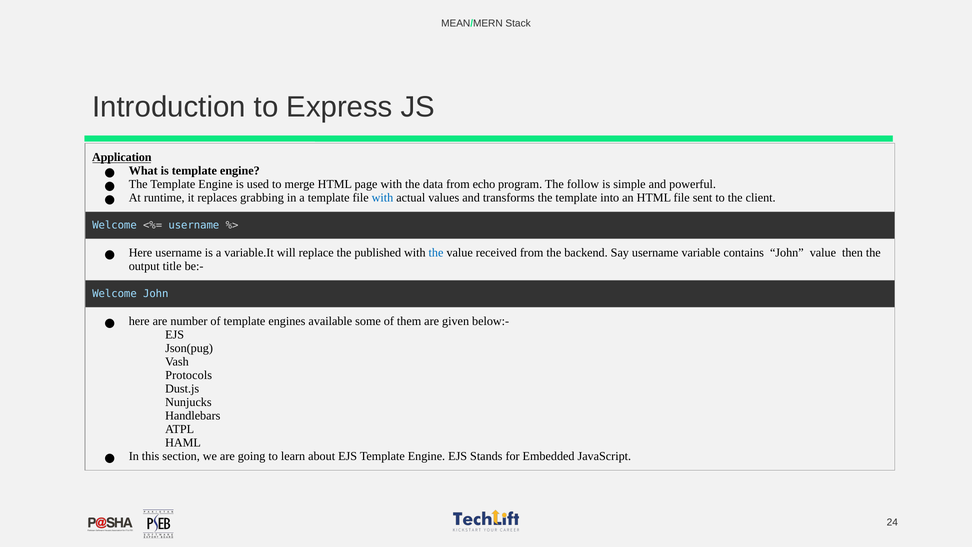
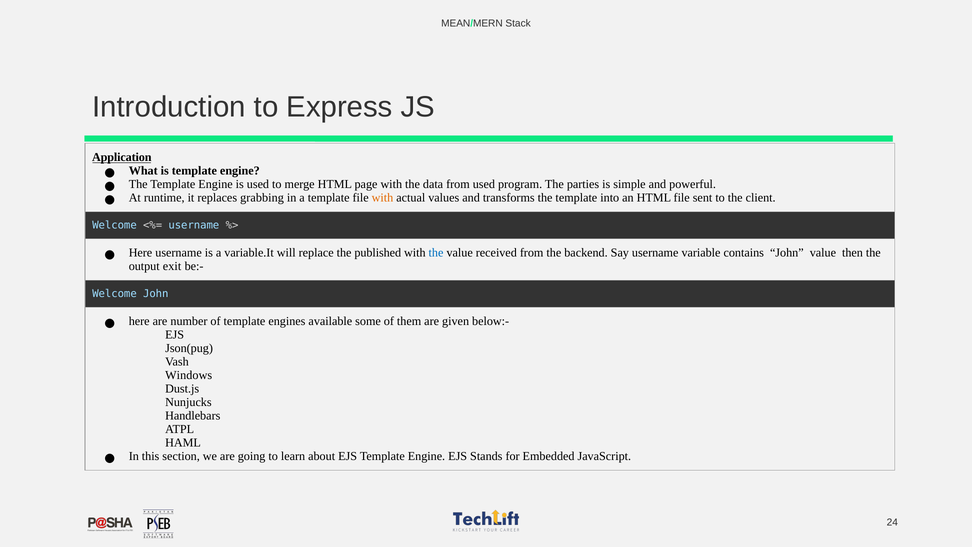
from echo: echo -> used
follow: follow -> parties
with at (383, 198) colour: blue -> orange
title: title -> exit
Protocols: Protocols -> Windows
